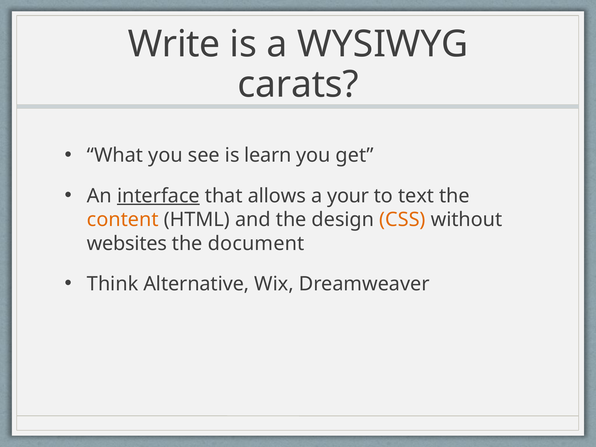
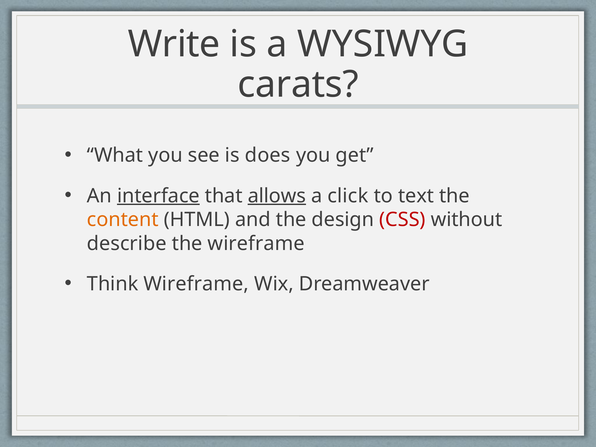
learn: learn -> does
allows underline: none -> present
your: your -> click
CSS colour: orange -> red
websites: websites -> describe
the document: document -> wireframe
Think Alternative: Alternative -> Wireframe
